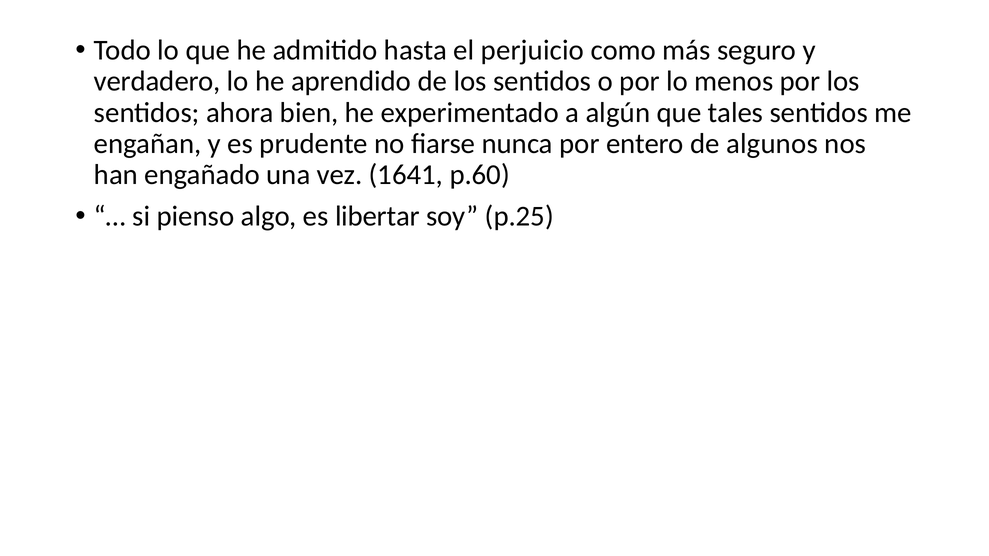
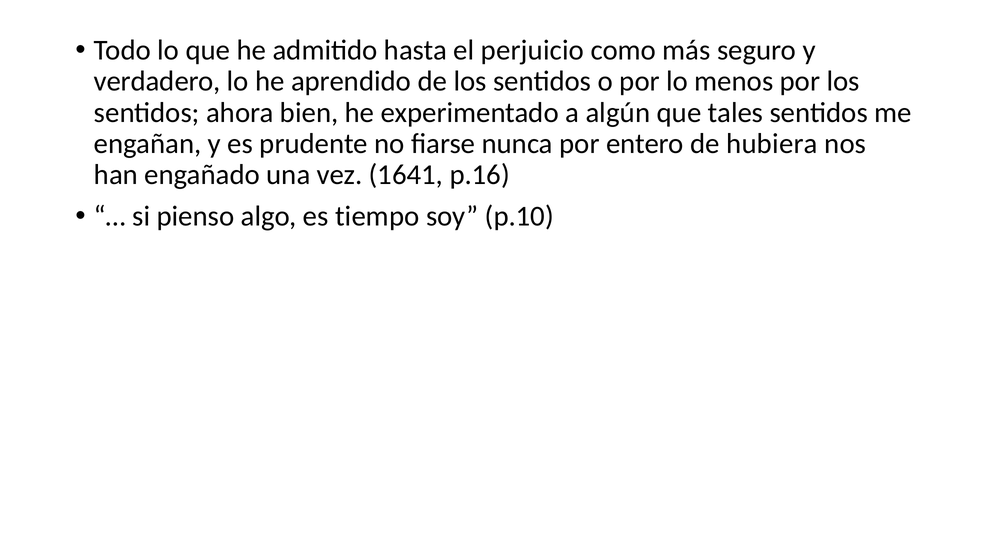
algunos: algunos -> hubiera
p.60: p.60 -> p.16
libertar: libertar -> tiempo
p.25: p.25 -> p.10
